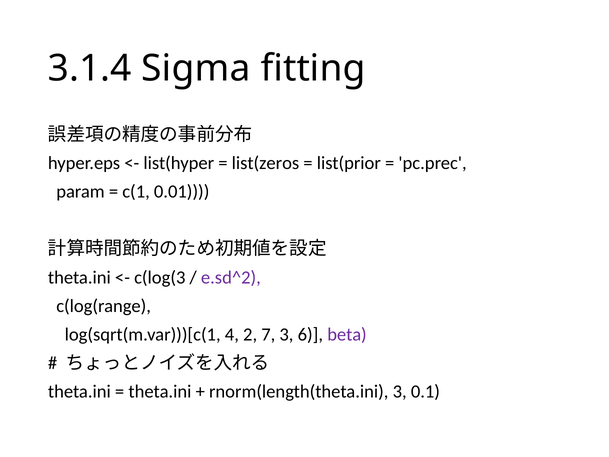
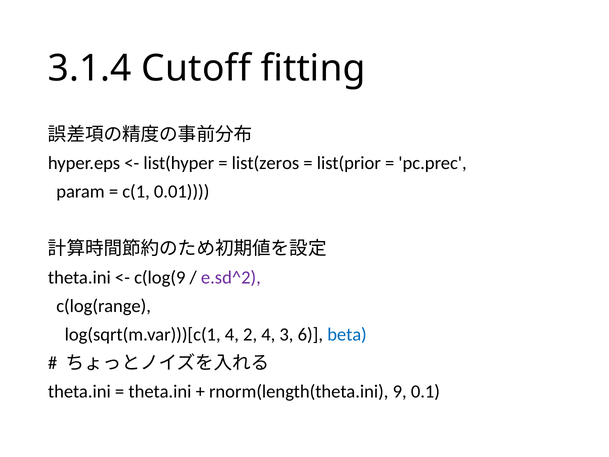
Sigma: Sigma -> Cutoff
c(log(3: c(log(3 -> c(log(9
2 7: 7 -> 4
beta colour: purple -> blue
rnorm(length(theta.ini 3: 3 -> 9
